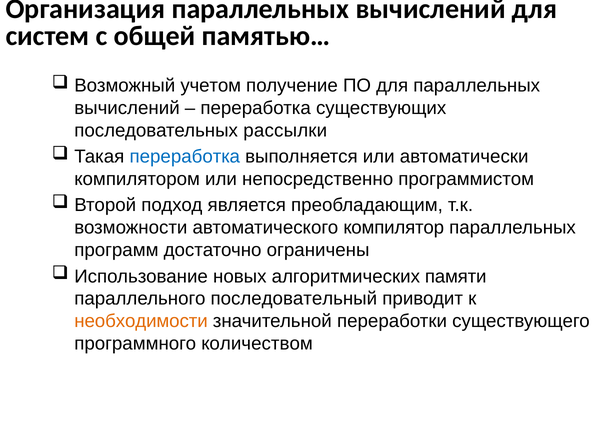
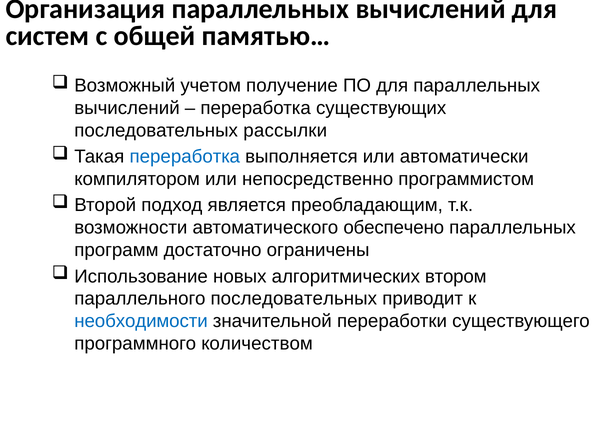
компилятор: компилятор -> обеспечено
памяти: памяти -> втором
параллельного последовательный: последовательный -> последовательных
необходимости colour: orange -> blue
